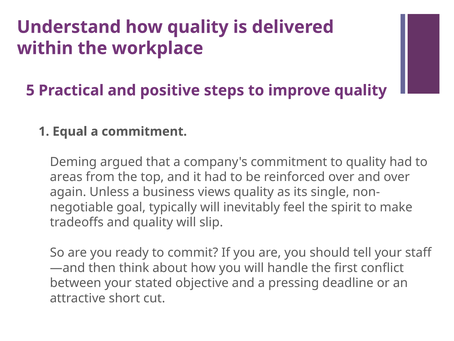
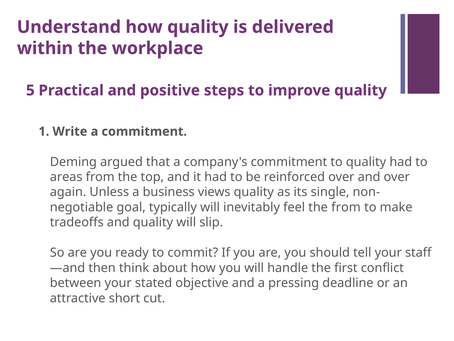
Equal: Equal -> Write
the spirit: spirit -> from
